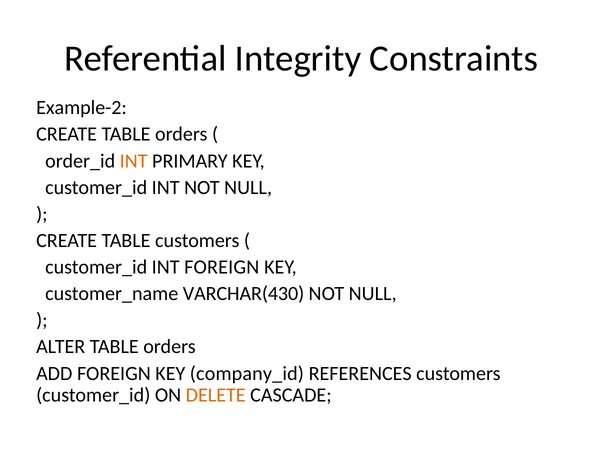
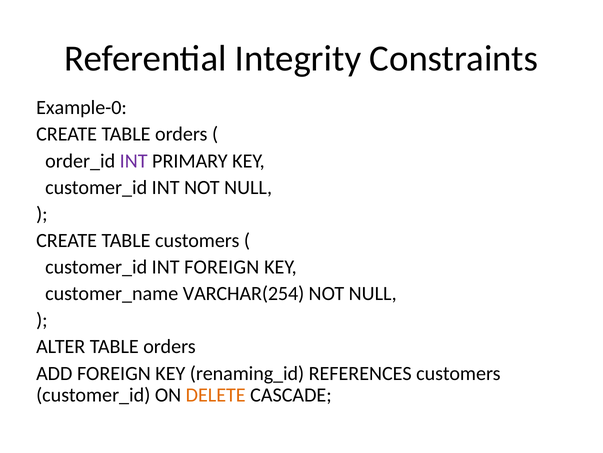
Example-2: Example-2 -> Example-0
INT at (134, 161) colour: orange -> purple
VARCHAR(430: VARCHAR(430 -> VARCHAR(254
company_id: company_id -> renaming_id
